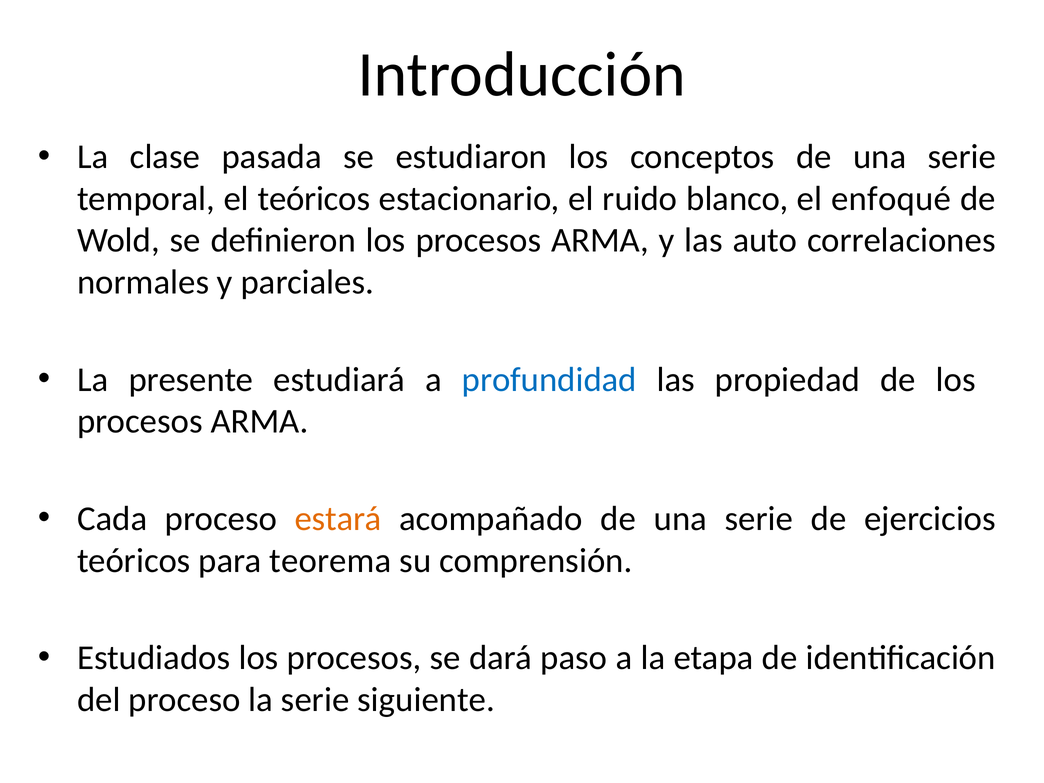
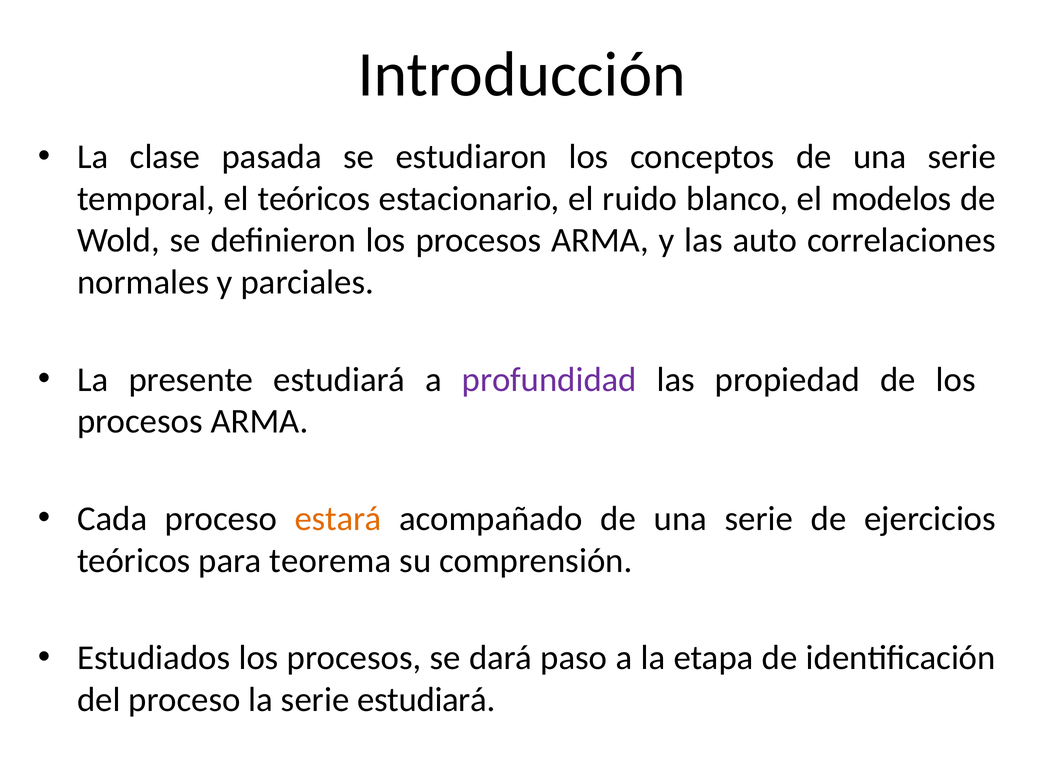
enfoqué: enfoqué -> modelos
profundidad colour: blue -> purple
serie siguiente: siguiente -> estudiará
